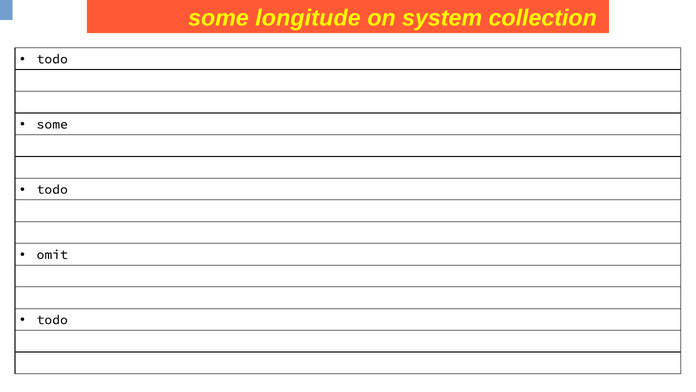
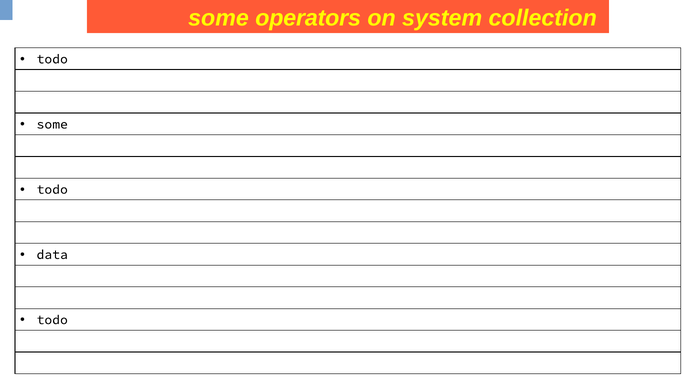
longitude: longitude -> operators
omit: omit -> data
